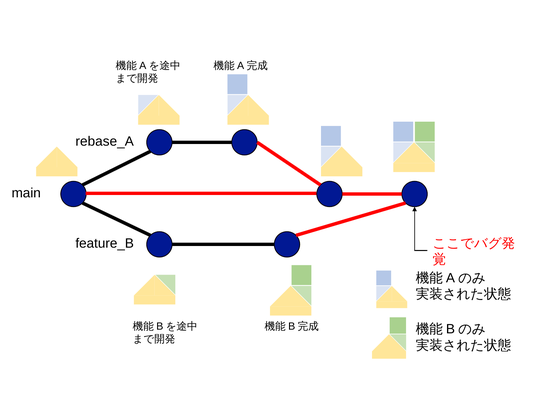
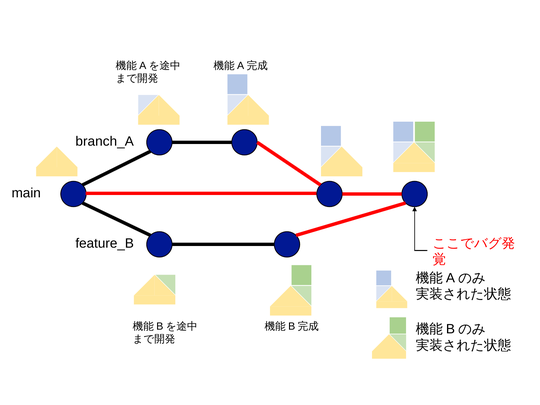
rebase_A: rebase_A -> branch_A
